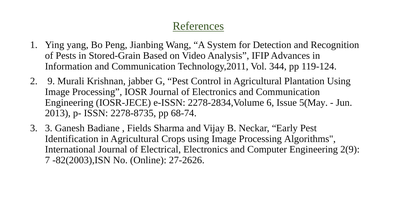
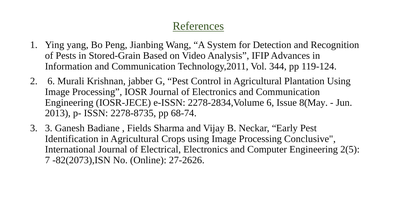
2 9: 9 -> 6
5(May: 5(May -> 8(May
Algorithms: Algorithms -> Conclusive
2(9: 2(9 -> 2(5
-82(2003),ISN: -82(2003),ISN -> -82(2073),ISN
